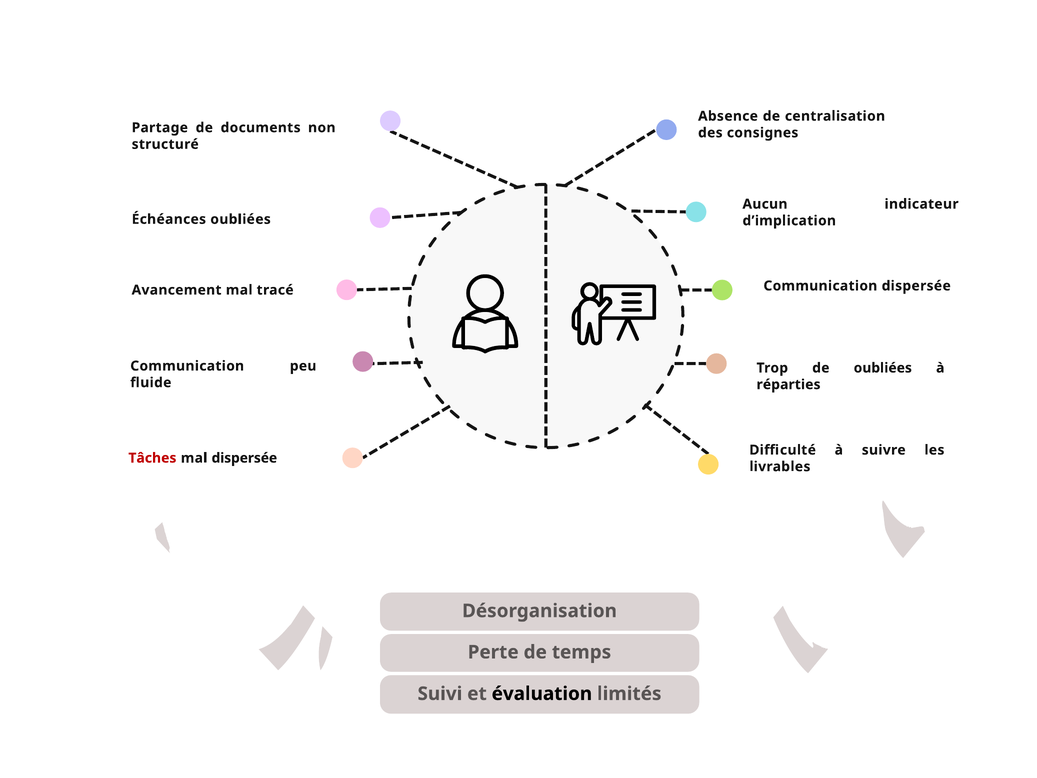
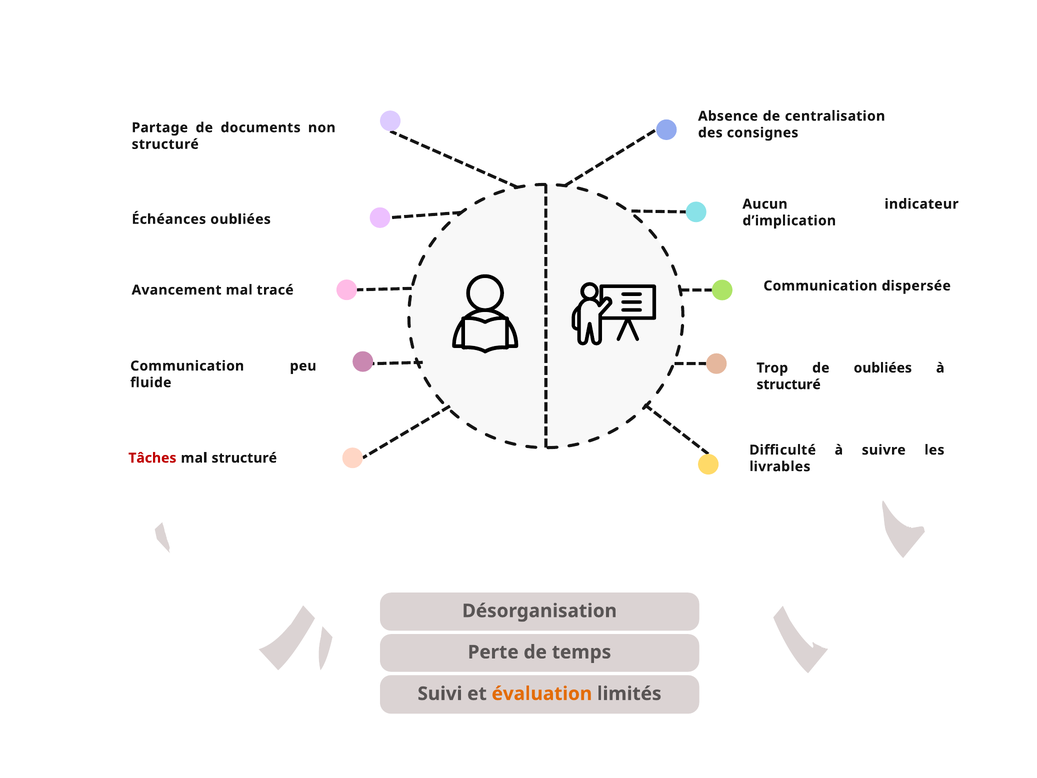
réparties at (789, 384): réparties -> structuré
mal dispersée: dispersée -> structuré
évaluation colour: black -> orange
